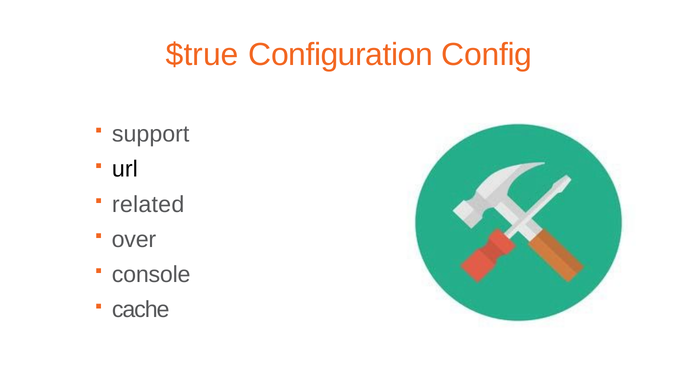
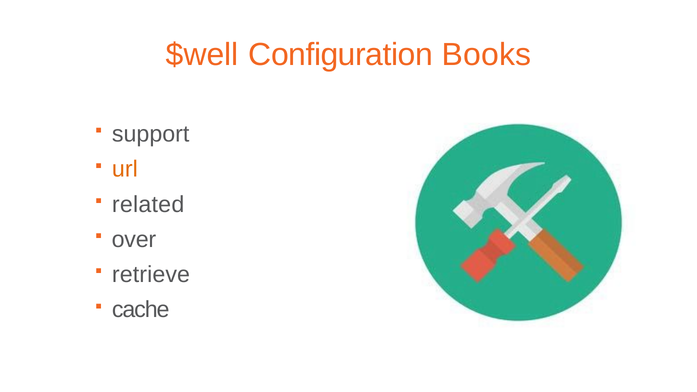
$true: $true -> $well
Config: Config -> Books
url colour: black -> orange
console: console -> retrieve
